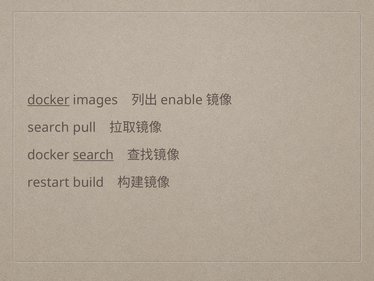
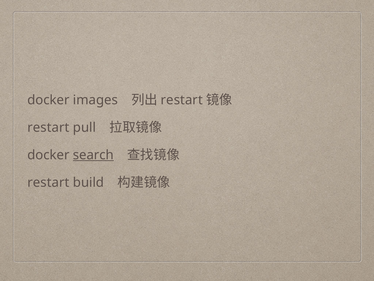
docker at (48, 100) underline: present -> none
enable at (182, 100): enable -> restart
search at (48, 127): search -> restart
